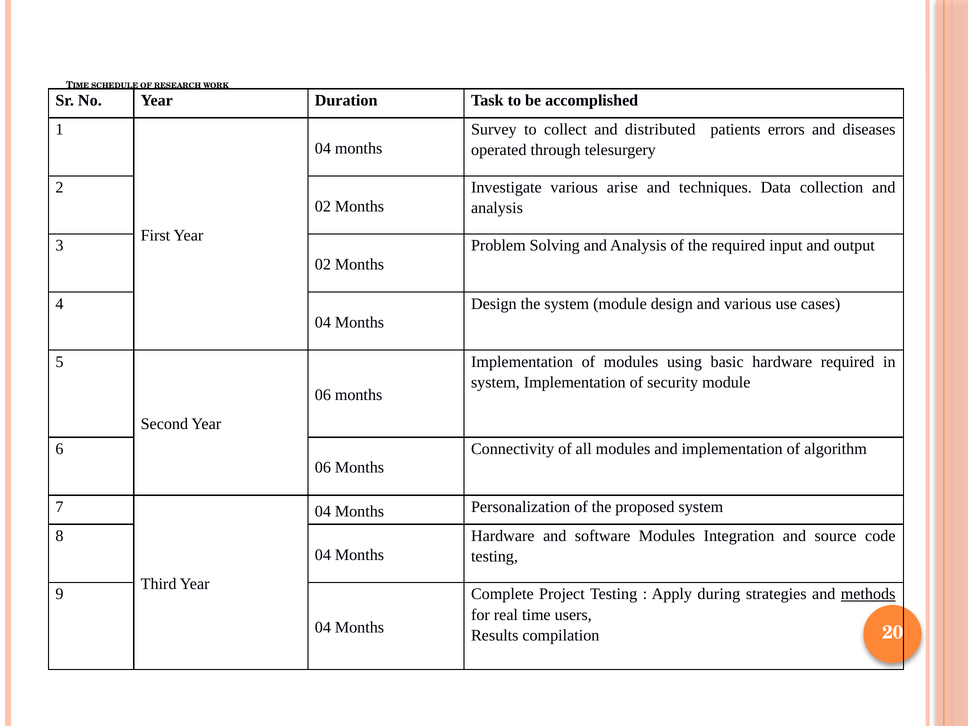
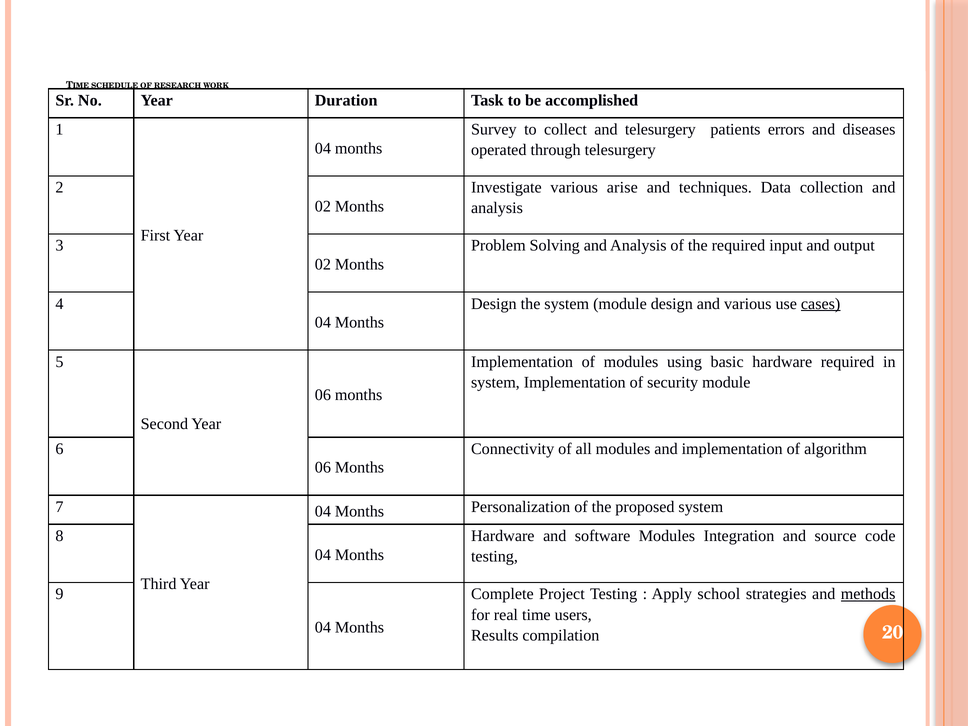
and distributed: distributed -> telesurgery
cases underline: none -> present
during: during -> school
